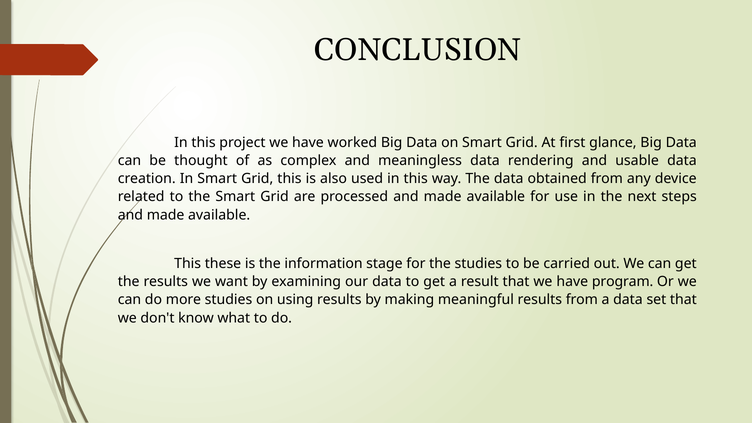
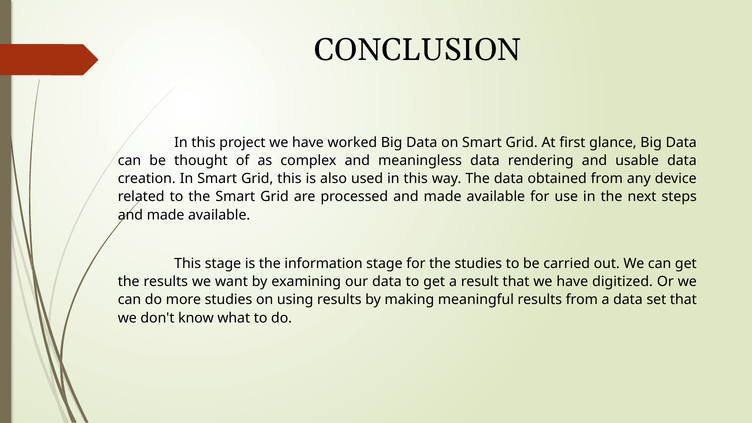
This these: these -> stage
program: program -> digitized
